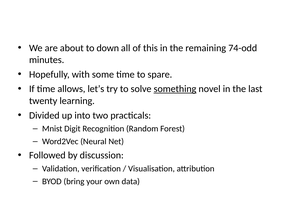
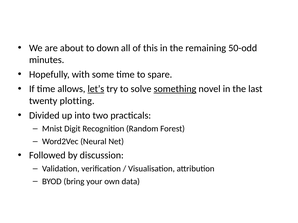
74-odd: 74-odd -> 50-odd
let’s underline: none -> present
learning: learning -> plotting
